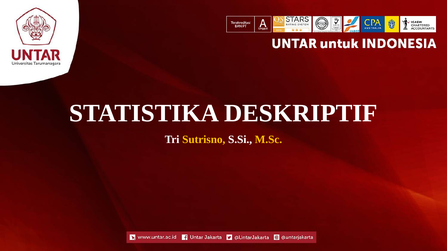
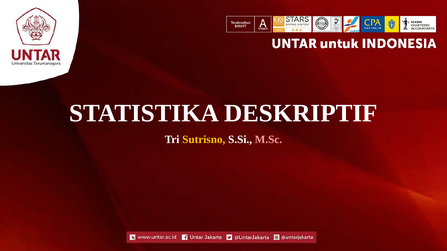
M.Sc colour: yellow -> pink
